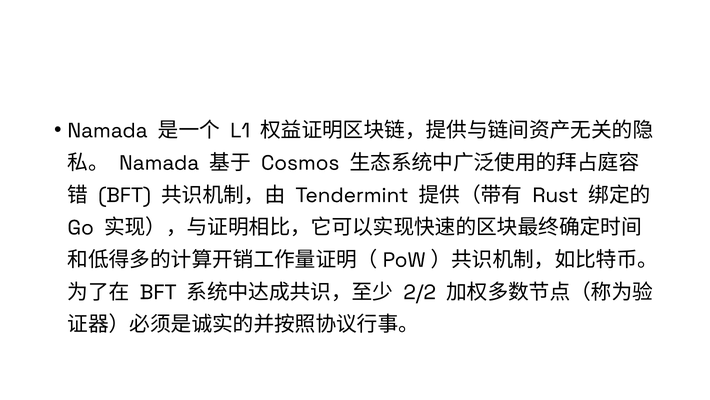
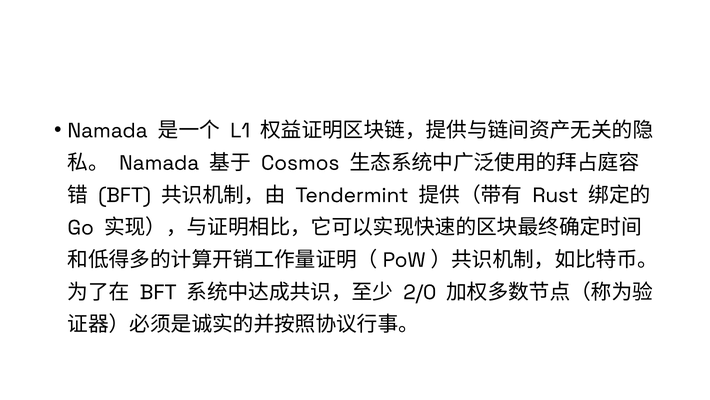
2/2: 2/2 -> 2/0
